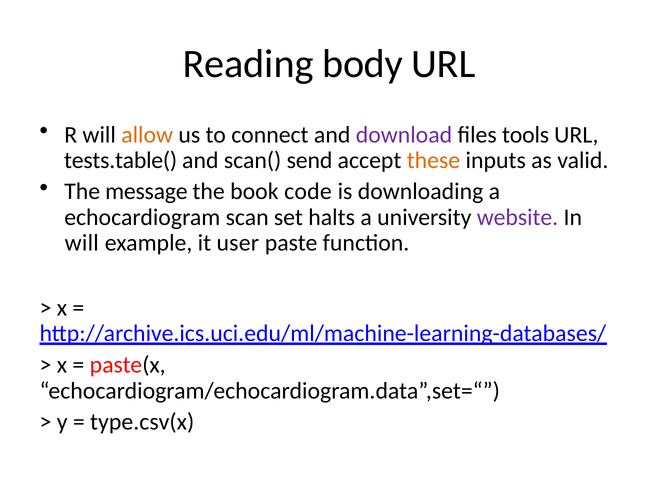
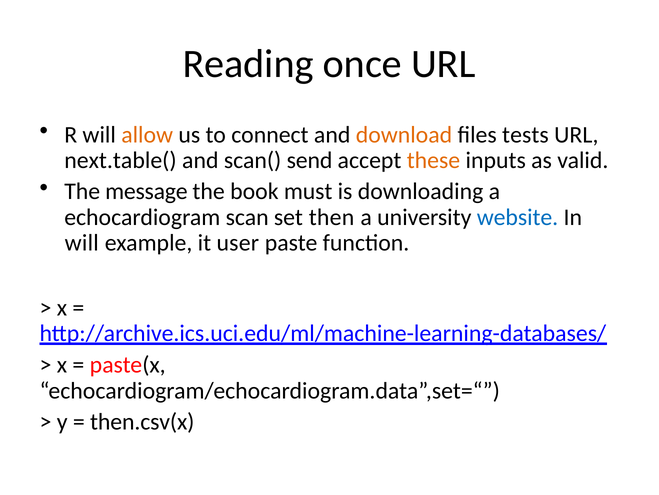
body: body -> once
download colour: purple -> orange
tools: tools -> tests
tests.table(: tests.table( -> next.table(
code: code -> must
halts: halts -> then
website colour: purple -> blue
type.csv(x: type.csv(x -> then.csv(x
